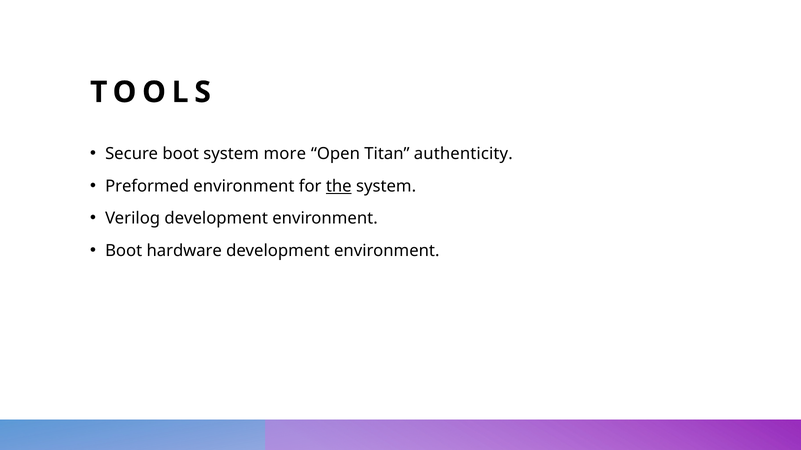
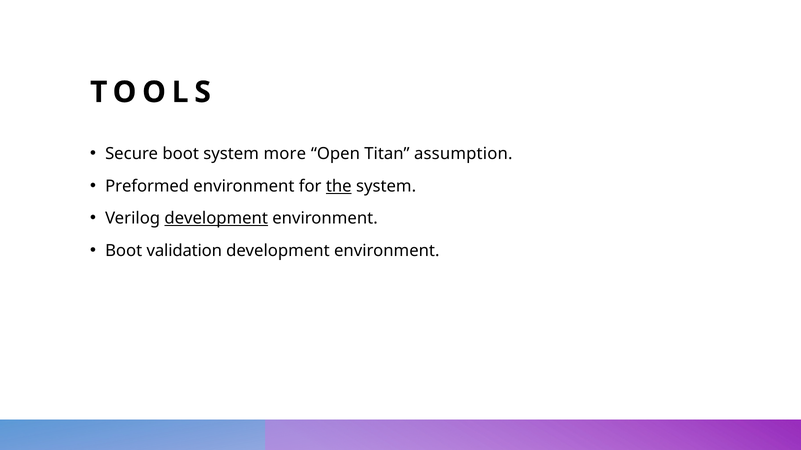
authenticity: authenticity -> assumption
development at (216, 219) underline: none -> present
hardware: hardware -> validation
